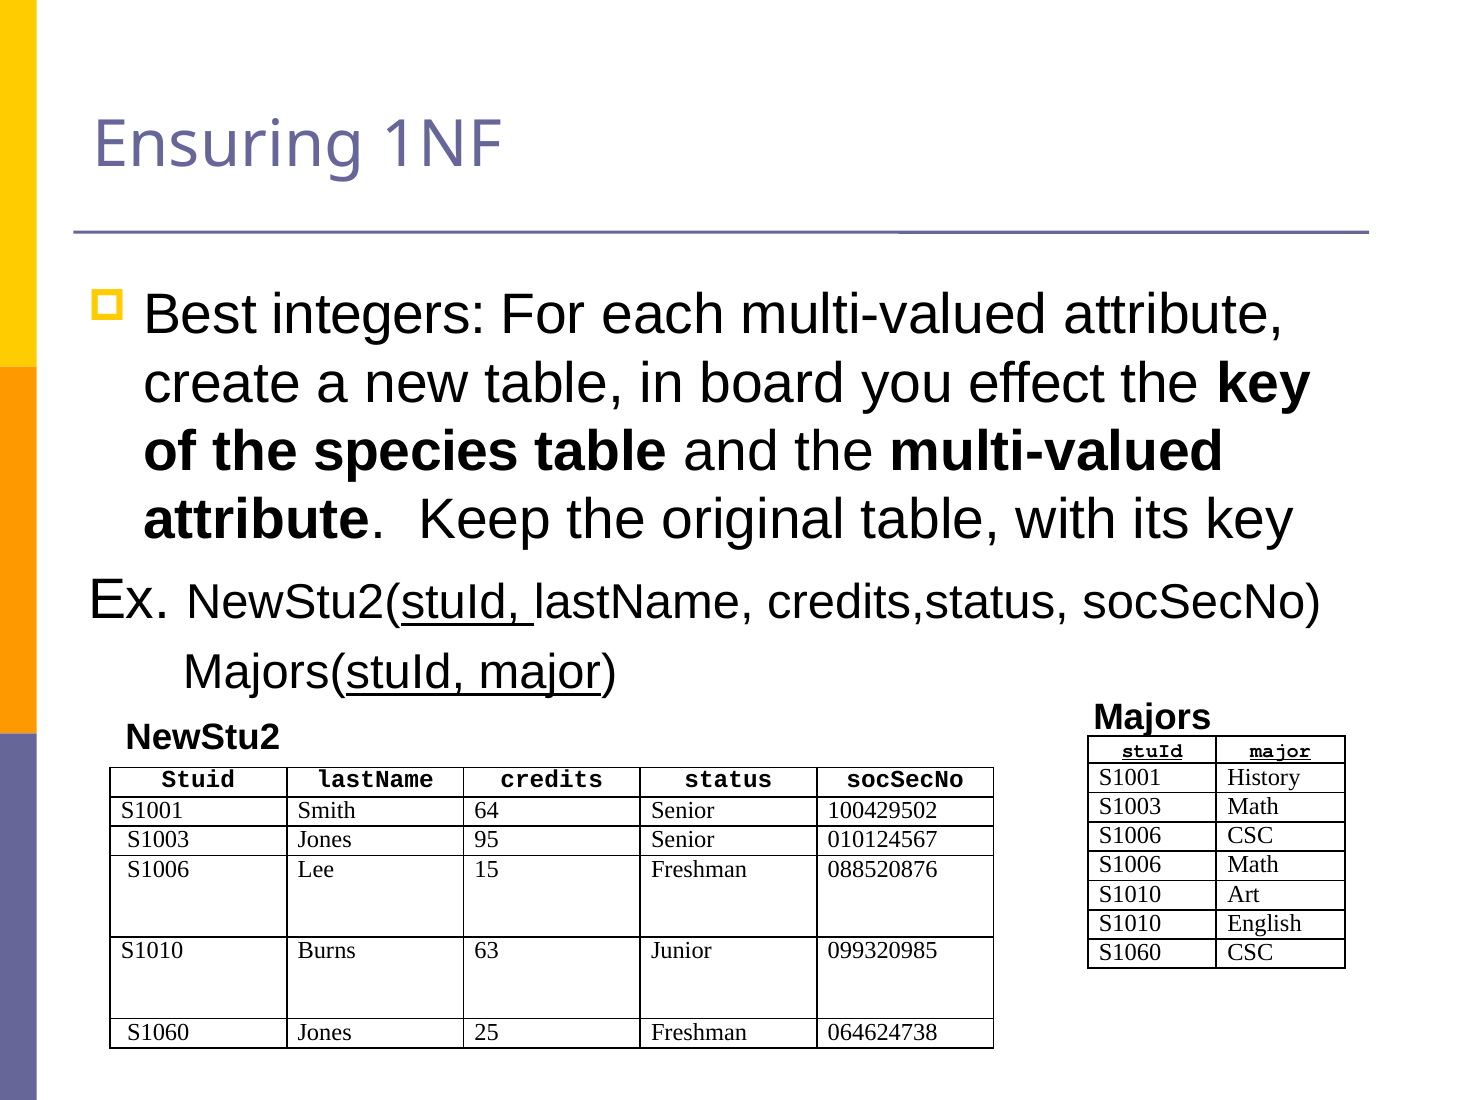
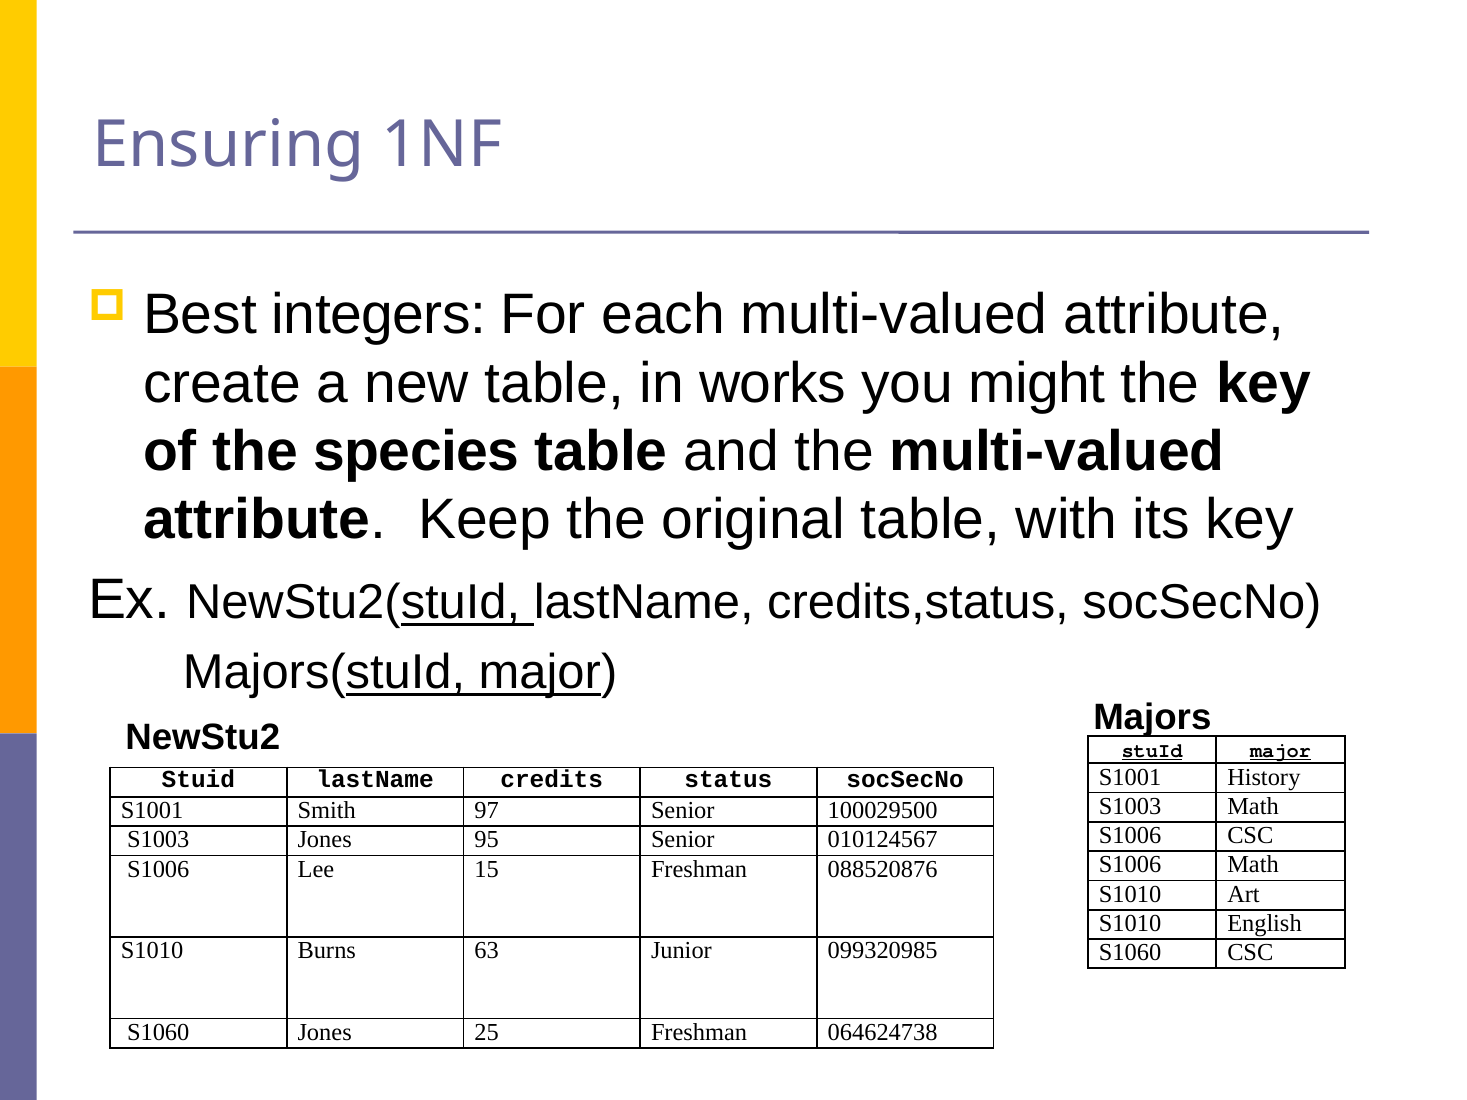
board: board -> works
effect: effect -> might
64: 64 -> 97
100429502: 100429502 -> 100029500
